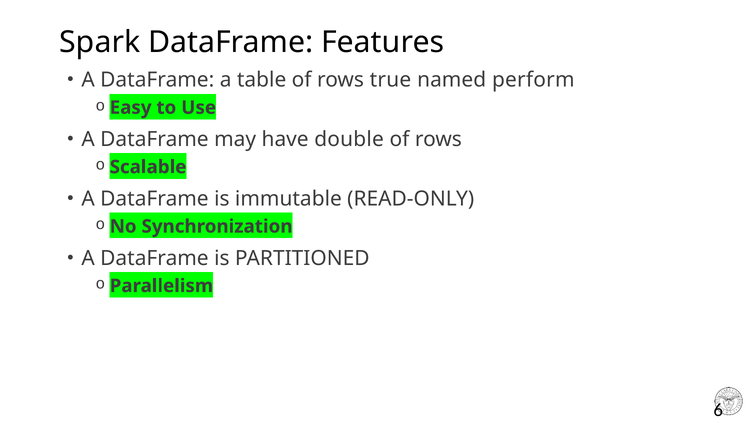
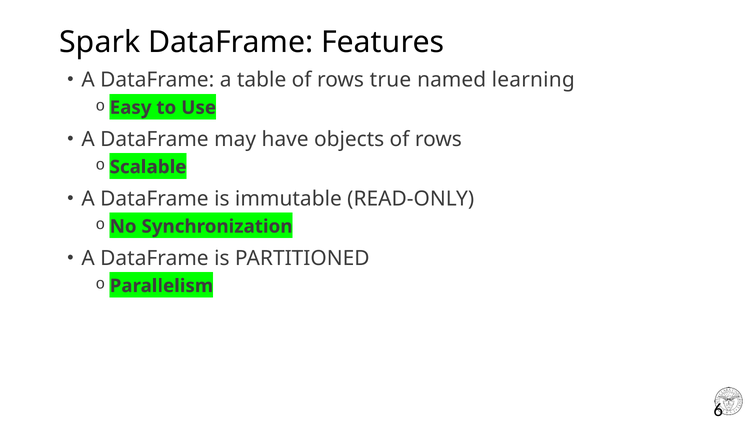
perform: perform -> learning
double: double -> objects
